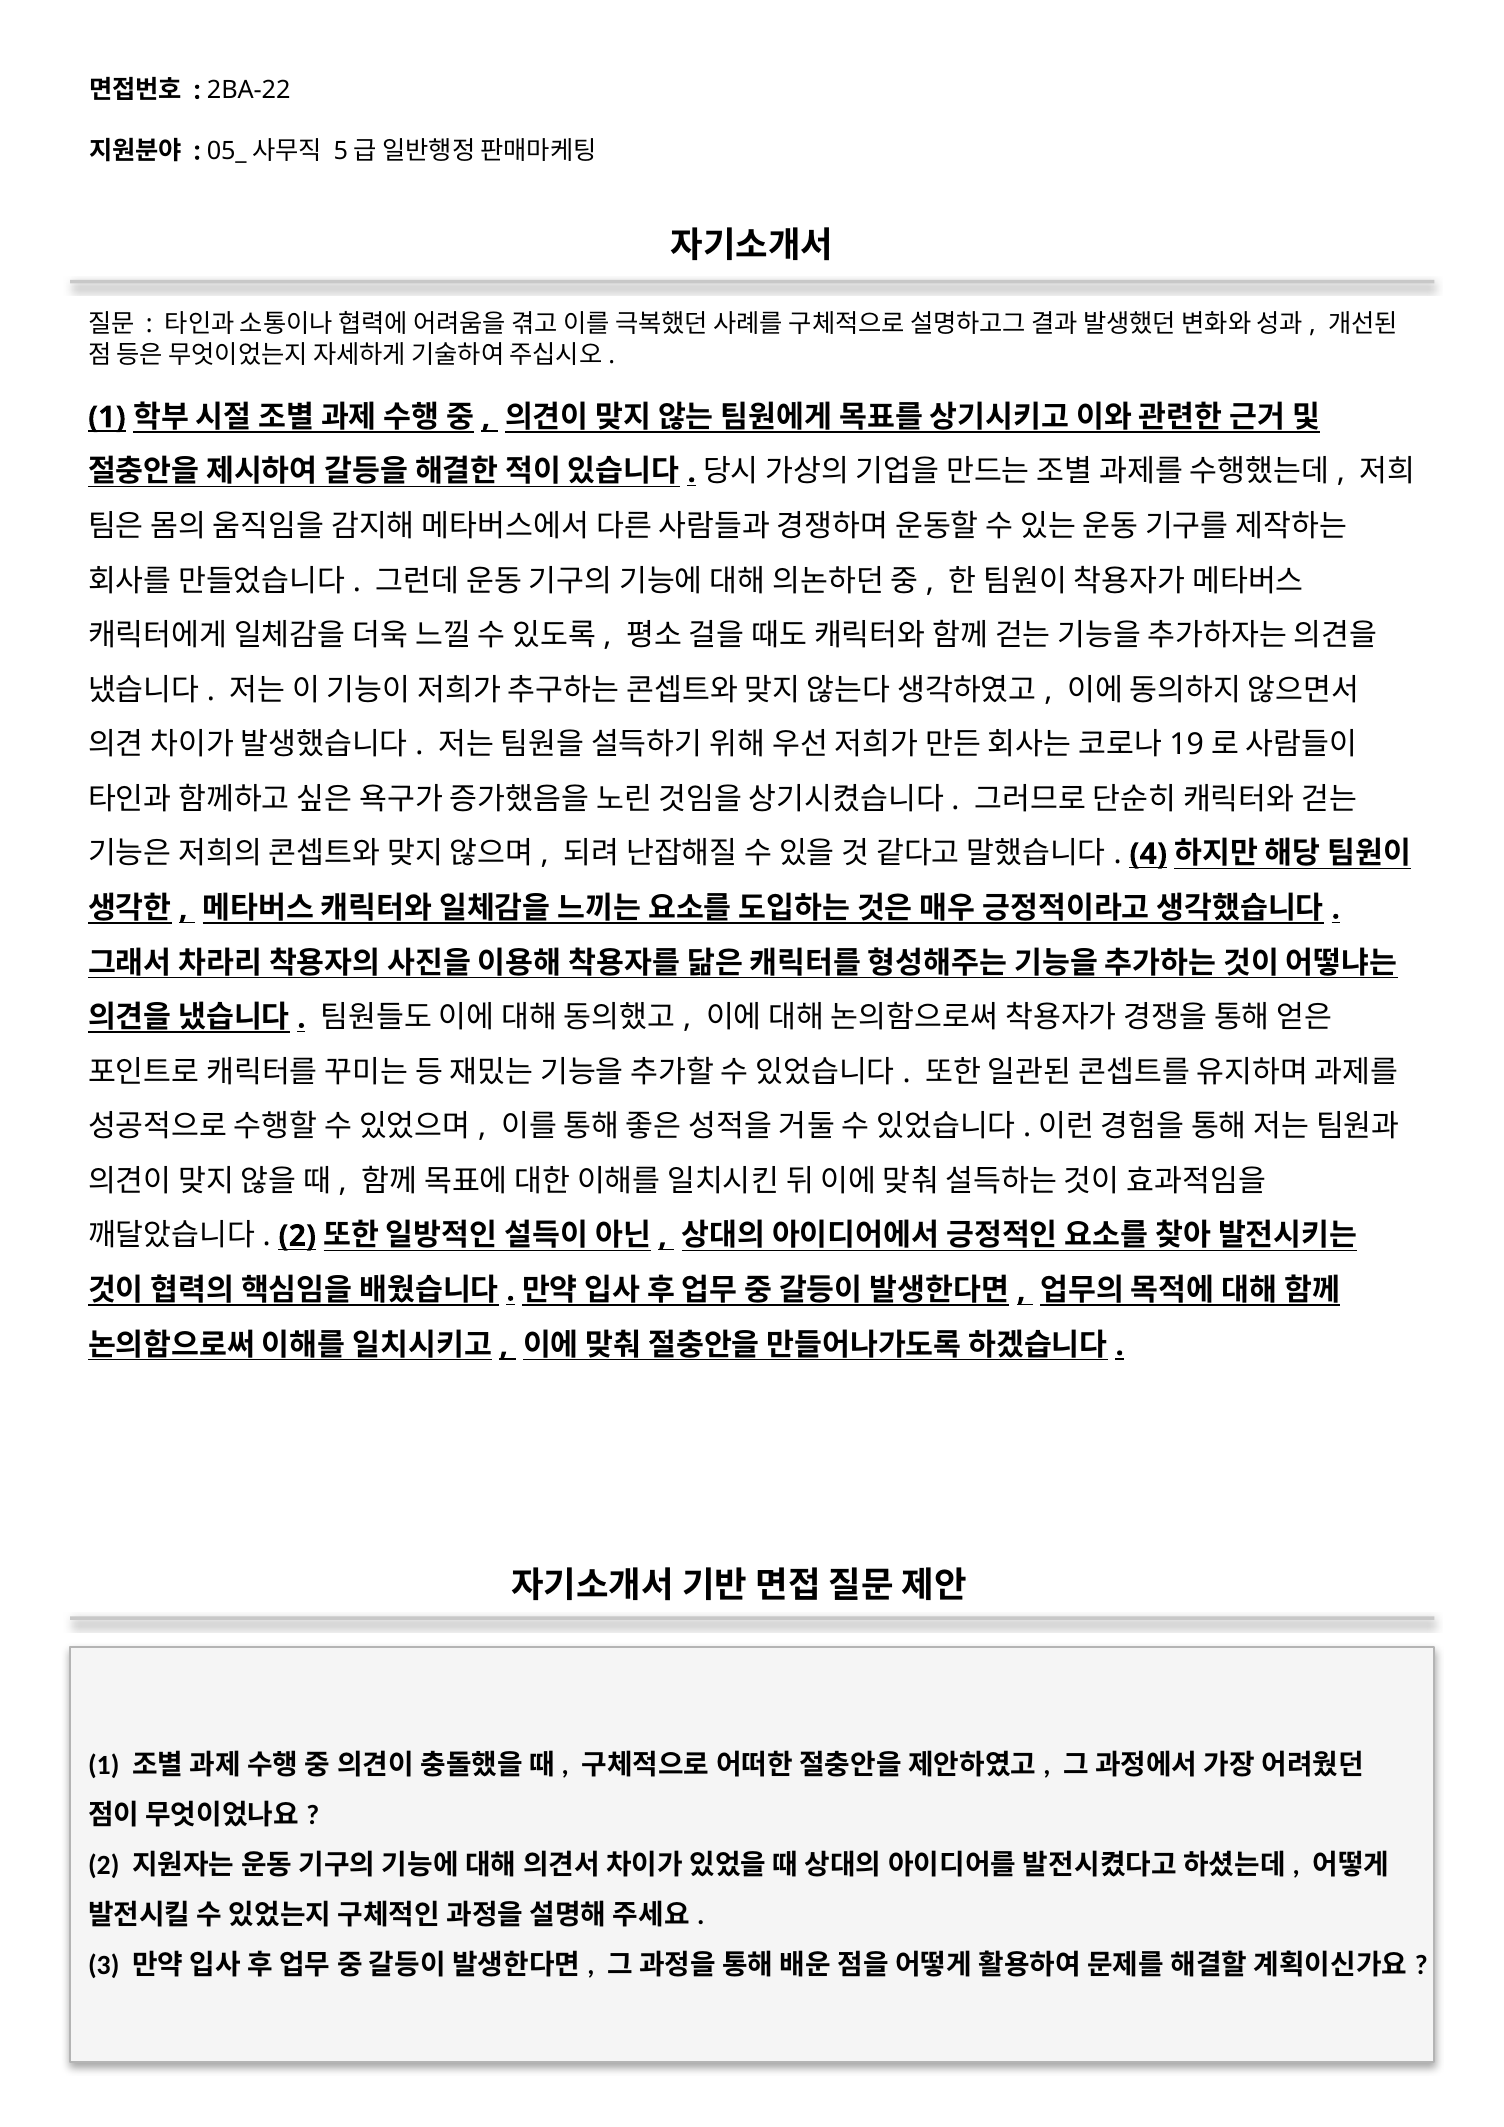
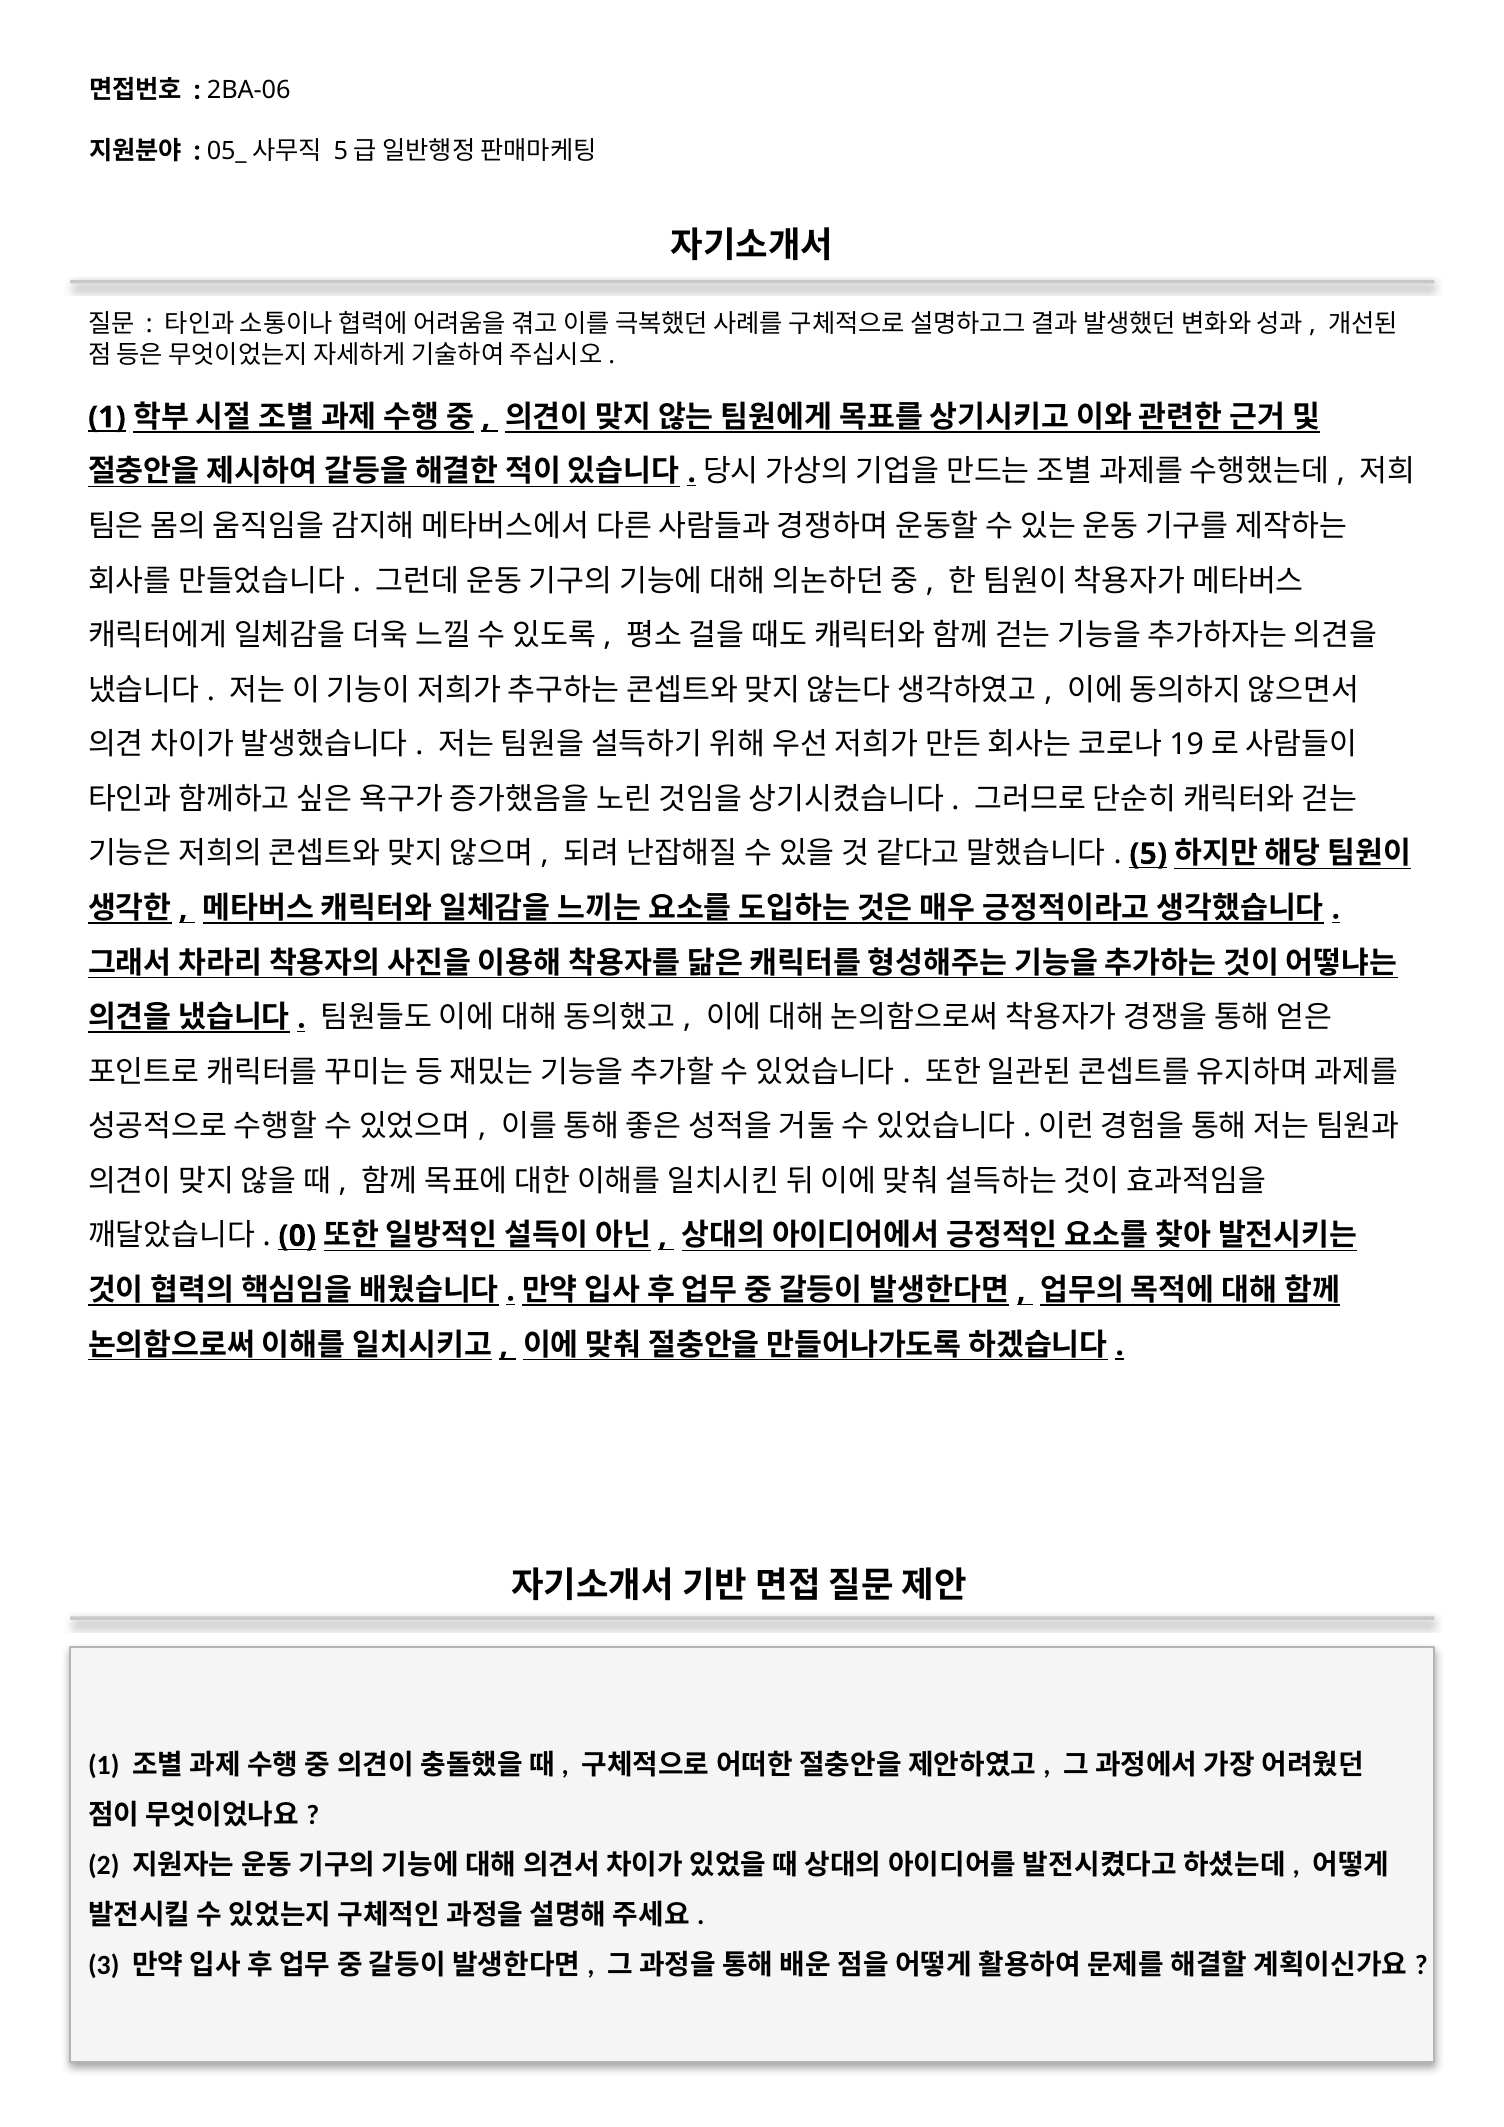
2BA-22: 2BA-22 -> 2BA-06
4: 4 -> 5
2 at (297, 1236): 2 -> 0
